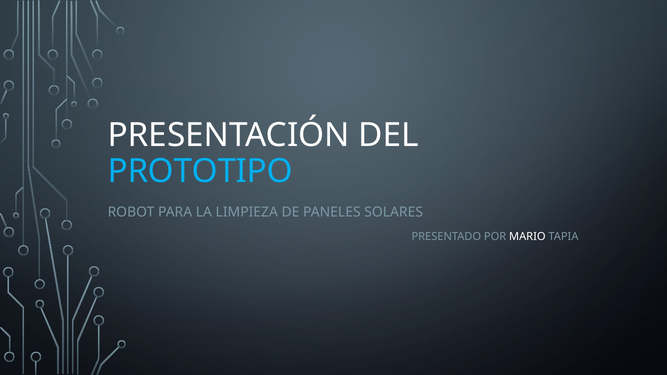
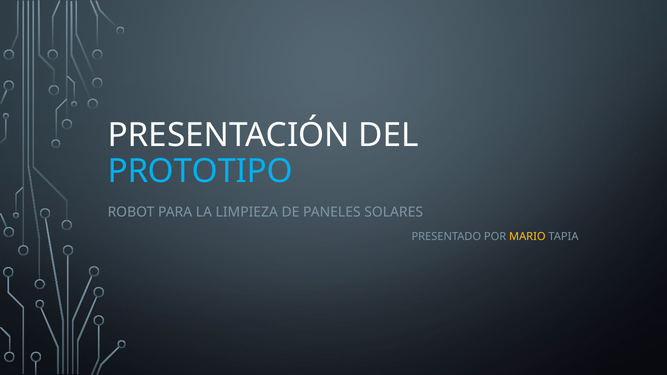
MARIO colour: white -> yellow
